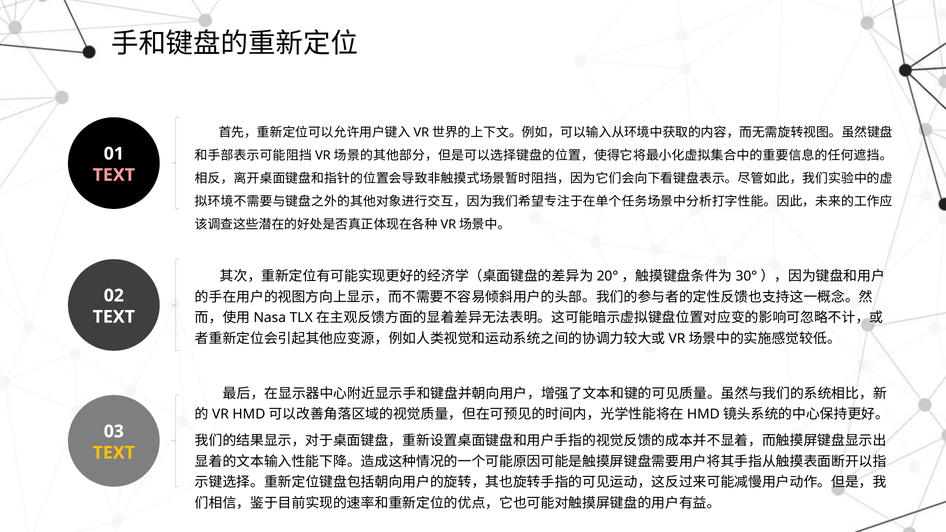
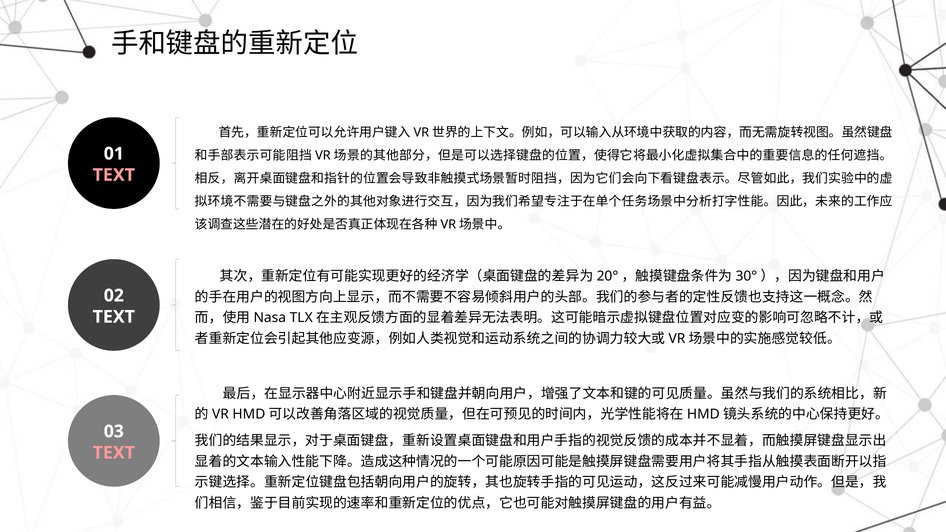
TEXT at (114, 453) colour: yellow -> pink
